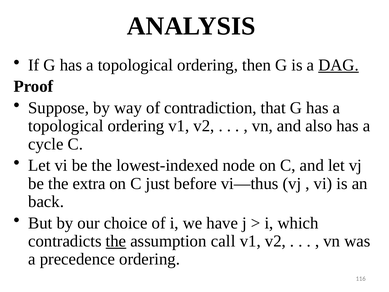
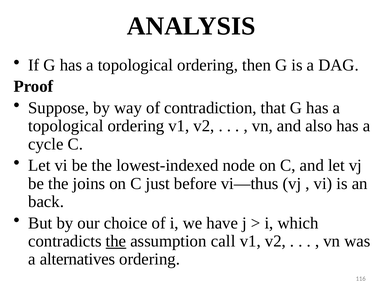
DAG underline: present -> none
extra: extra -> joins
precedence: precedence -> alternatives
